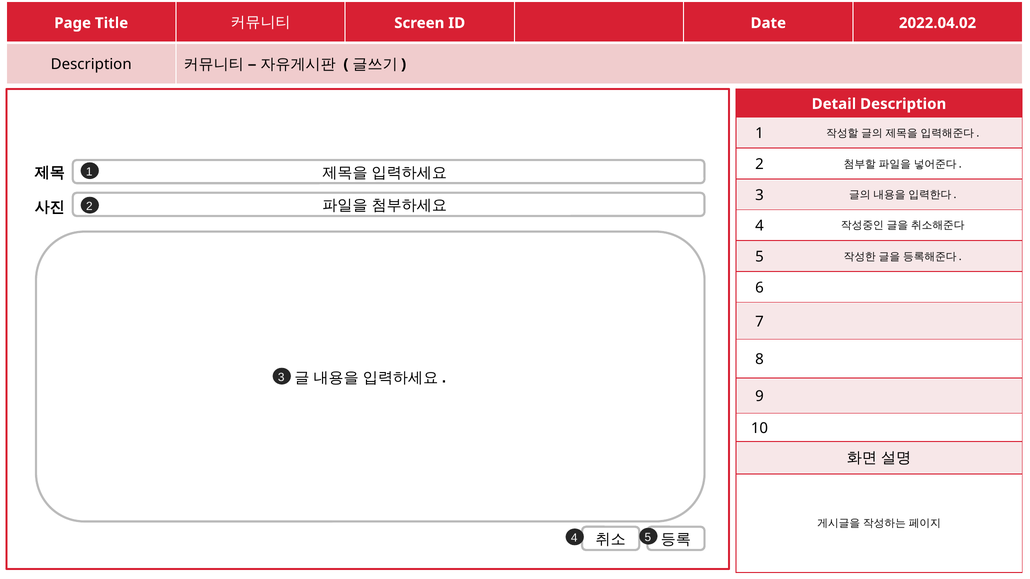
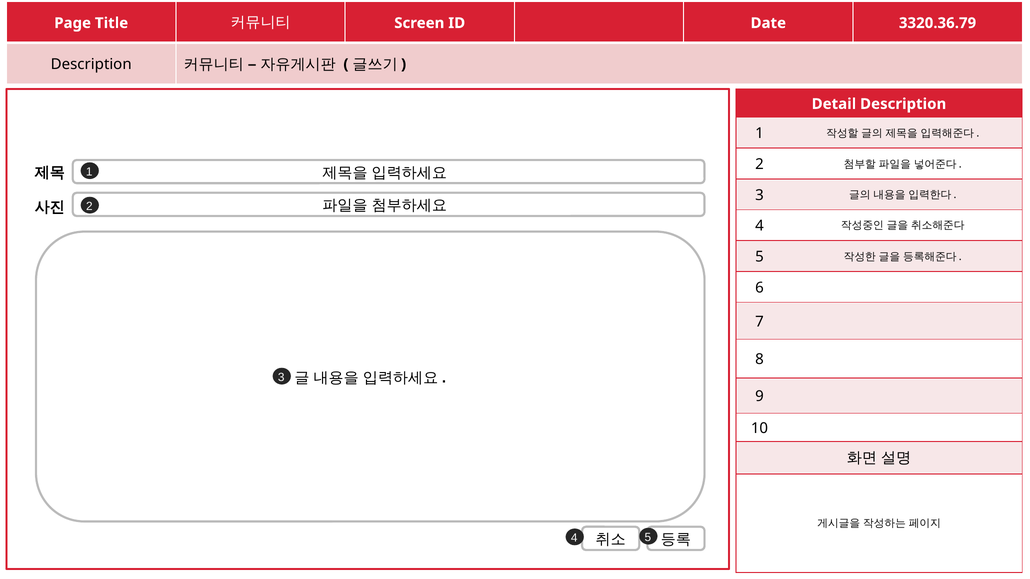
2022.04.02: 2022.04.02 -> 3320.36.79
